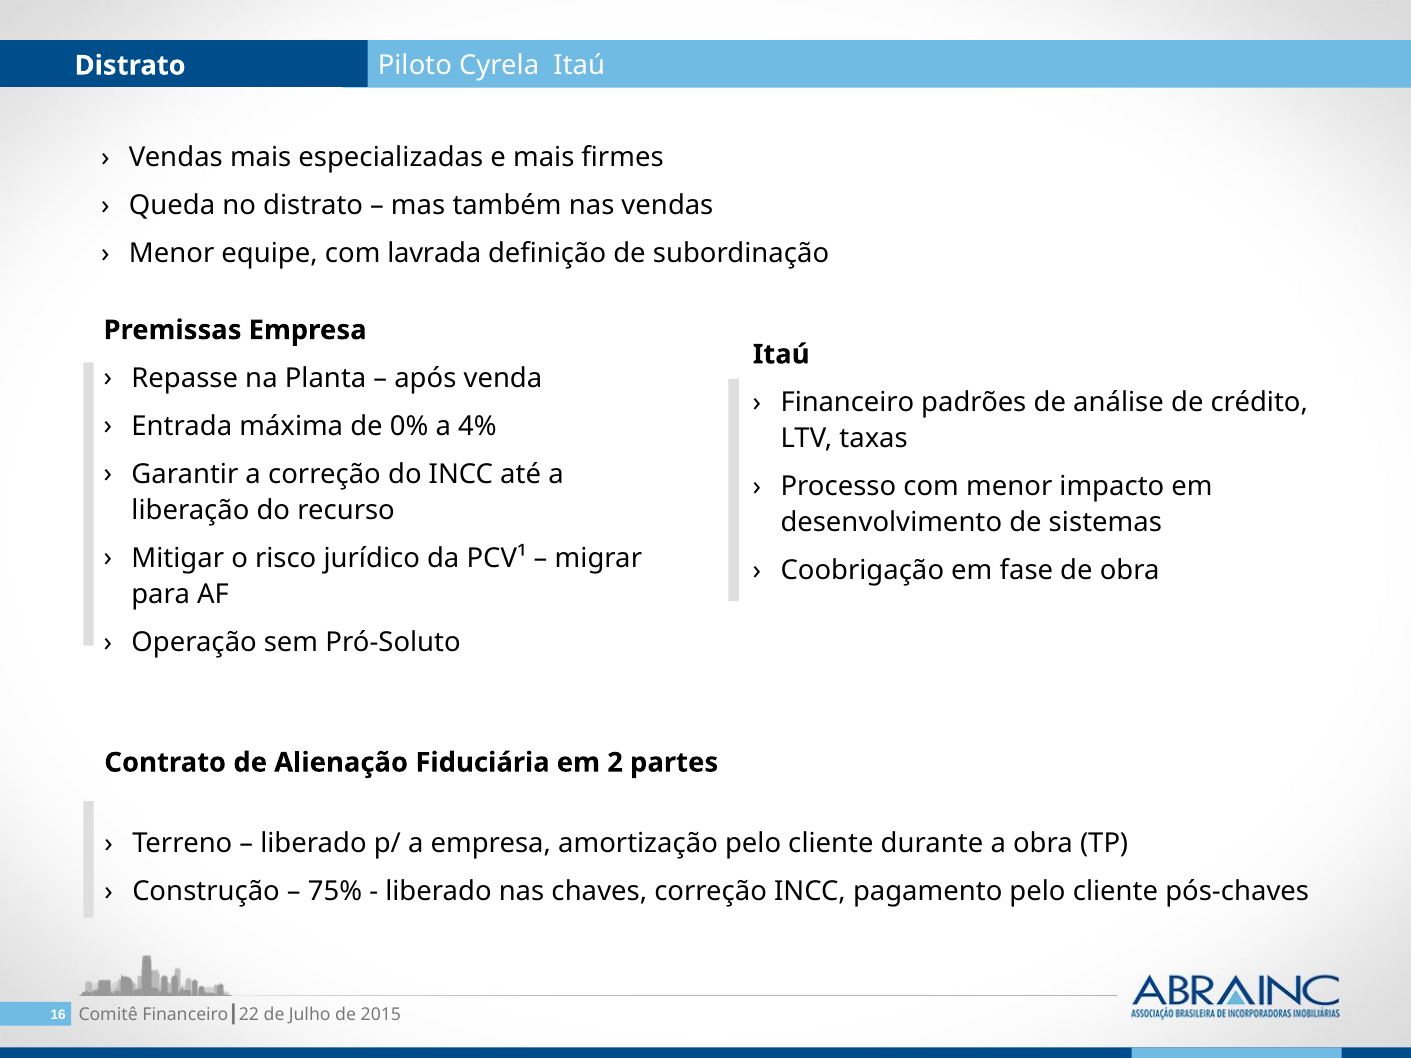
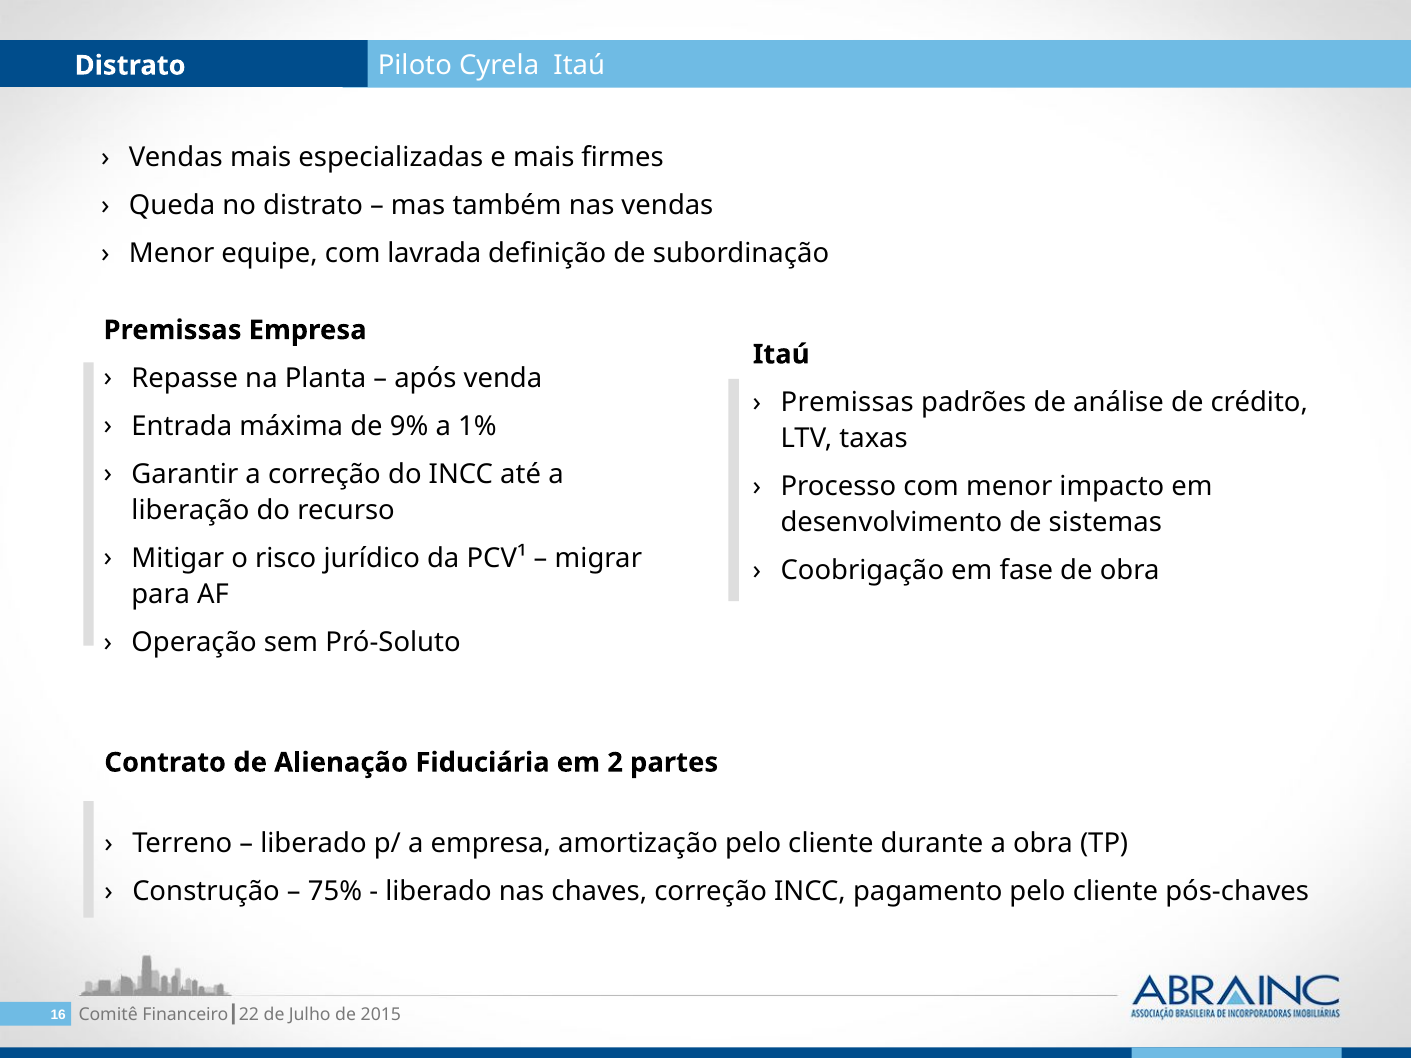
Financeiro at (847, 402): Financeiro -> Premissas
0%: 0% -> 9%
4%: 4% -> 1%
